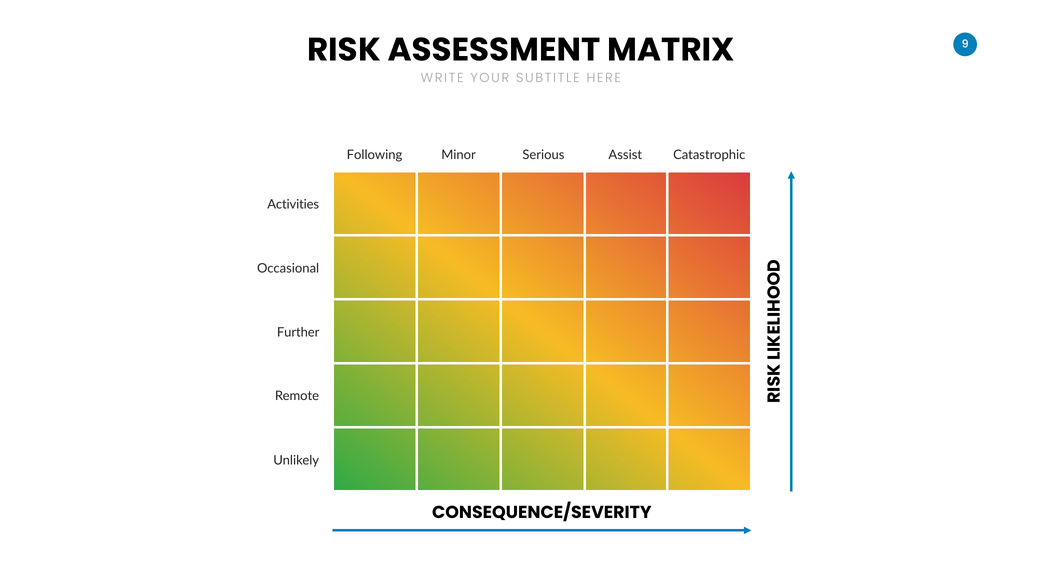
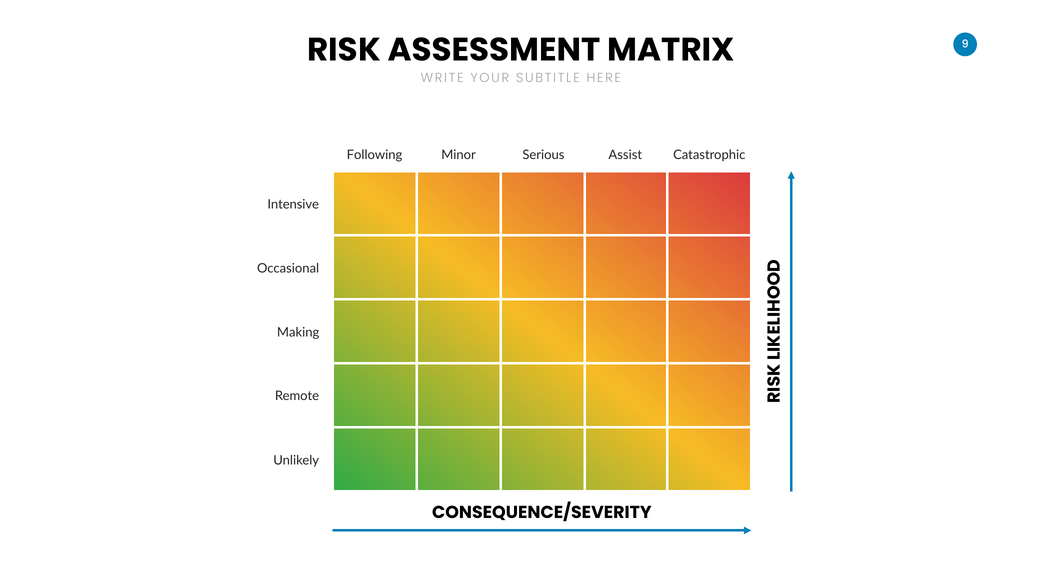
Activities: Activities -> Intensive
Further: Further -> Making
